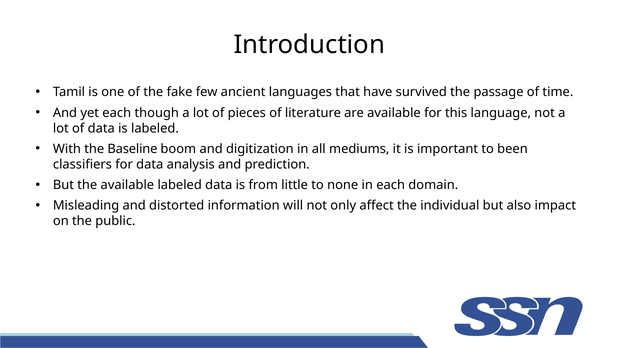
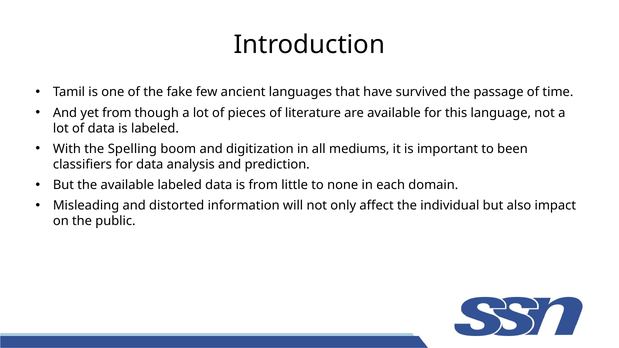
yet each: each -> from
Baseline: Baseline -> Spelling
